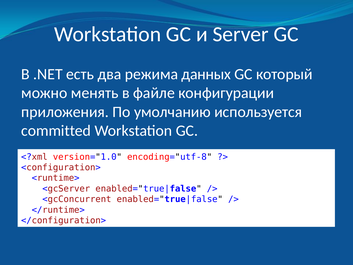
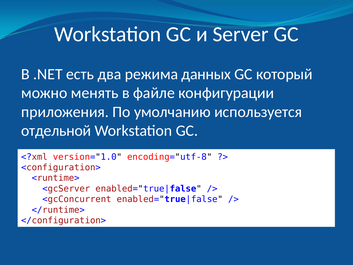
committed: committed -> отдельной
